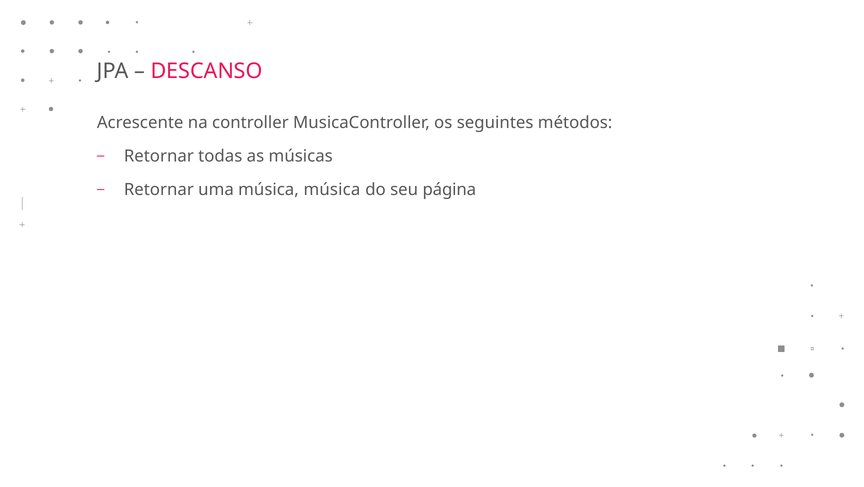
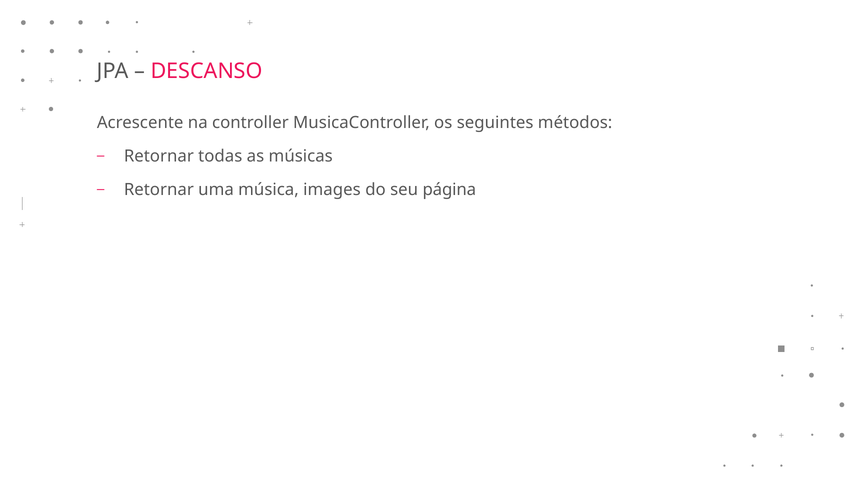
música música: música -> images
